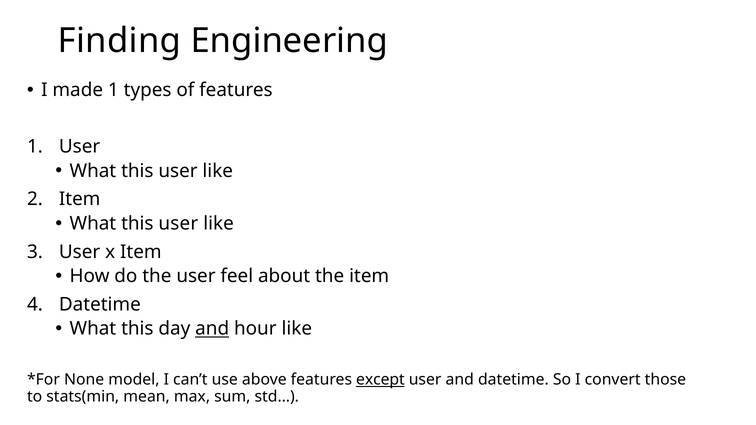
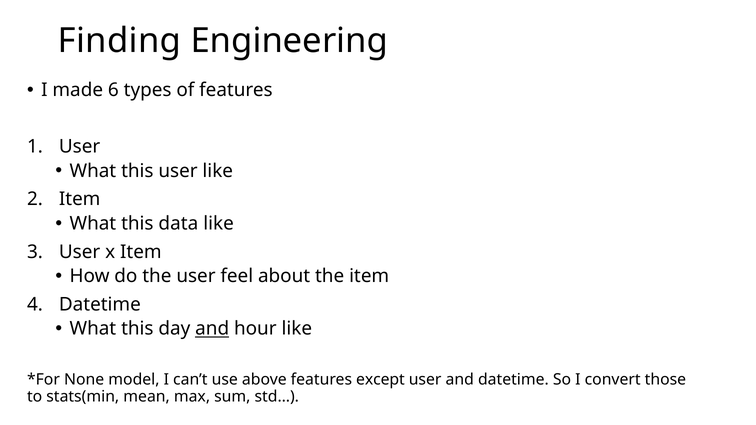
made 1: 1 -> 6
user at (178, 224): user -> data
except underline: present -> none
